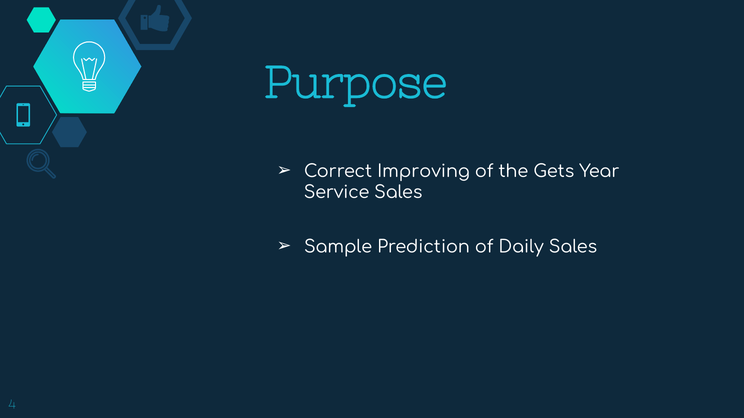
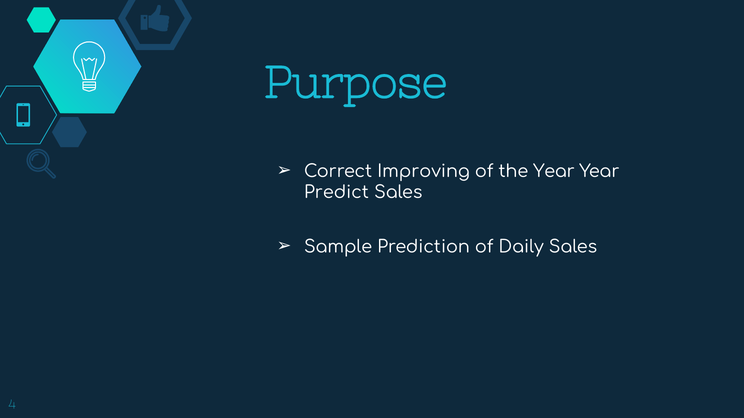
the Gets: Gets -> Year
Service: Service -> Predict
